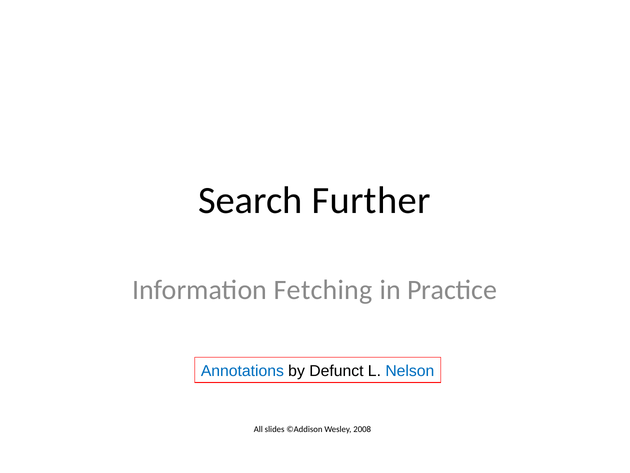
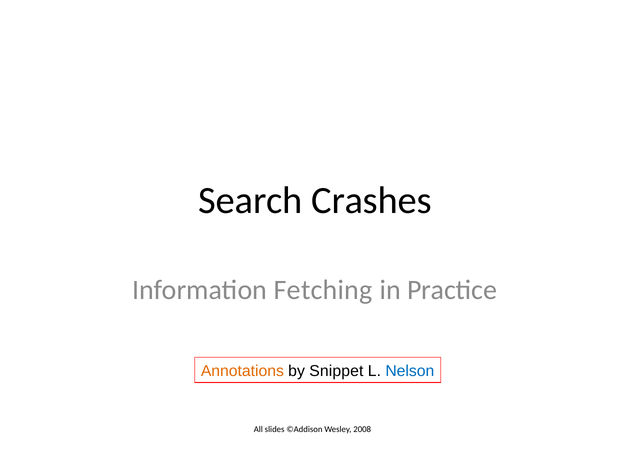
Further: Further -> Crashes
Annotations colour: blue -> orange
Defunct: Defunct -> Snippet
